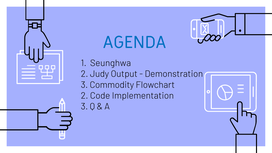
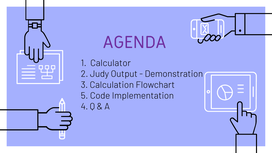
AGENDA colour: blue -> purple
Seunghwa: Seunghwa -> Calculator
Commodity: Commodity -> Calculation
2 at (84, 96): 2 -> 5
3 at (84, 107): 3 -> 4
